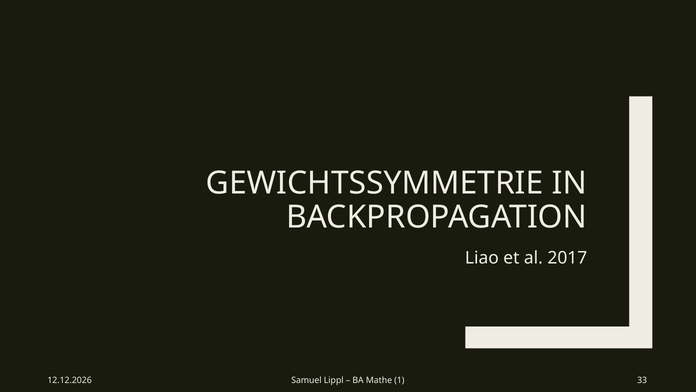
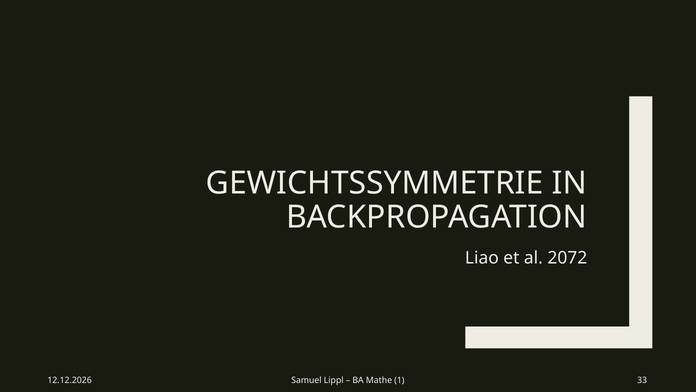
2017: 2017 -> 2072
